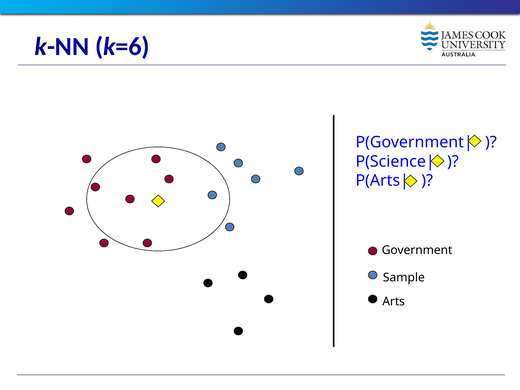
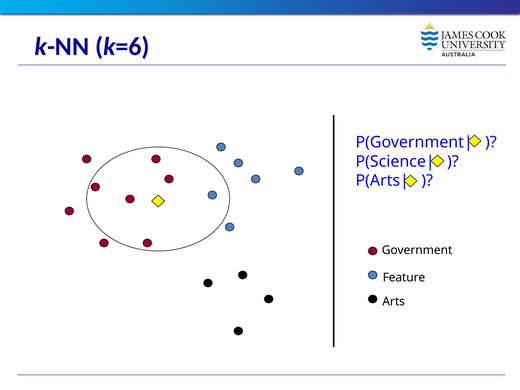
Sample: Sample -> Feature
